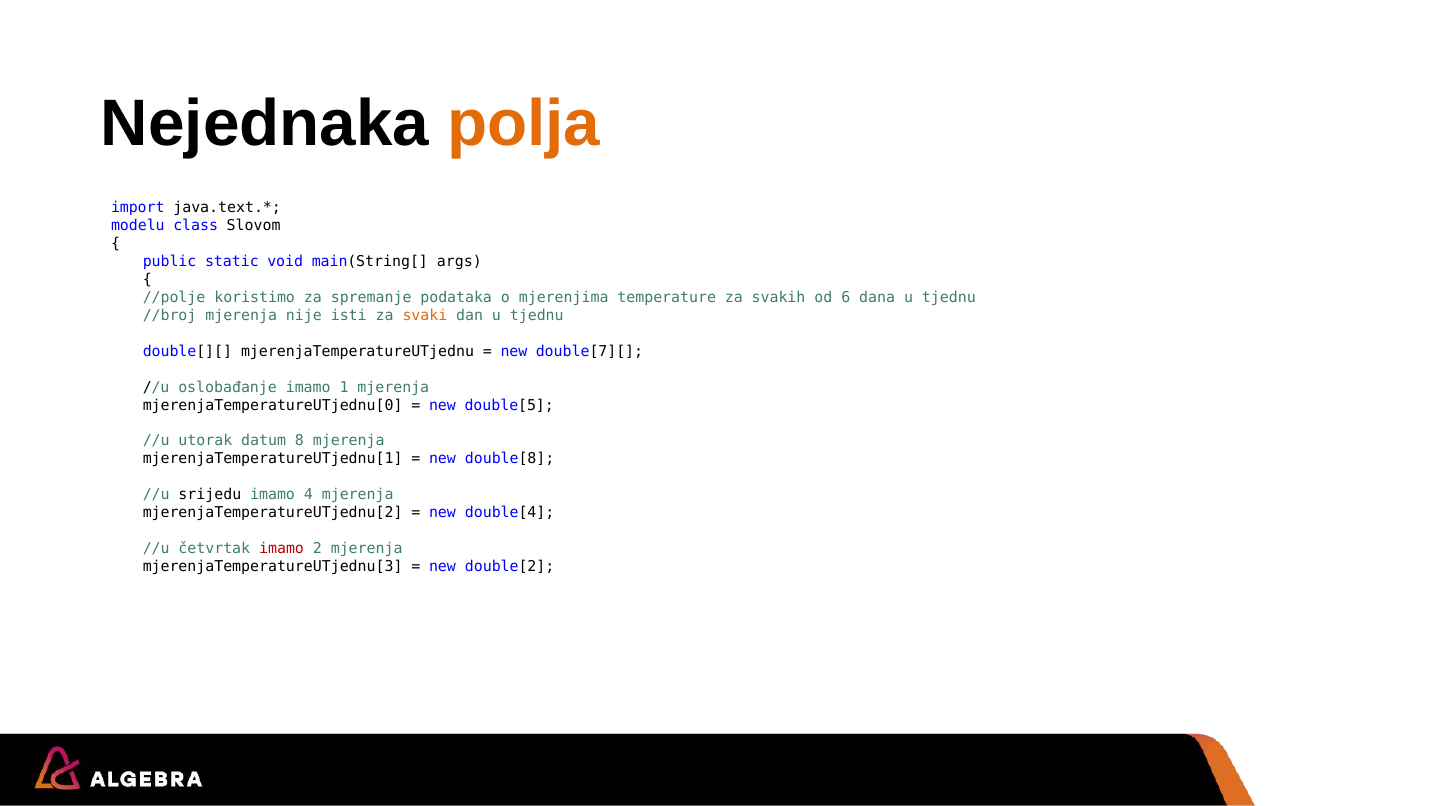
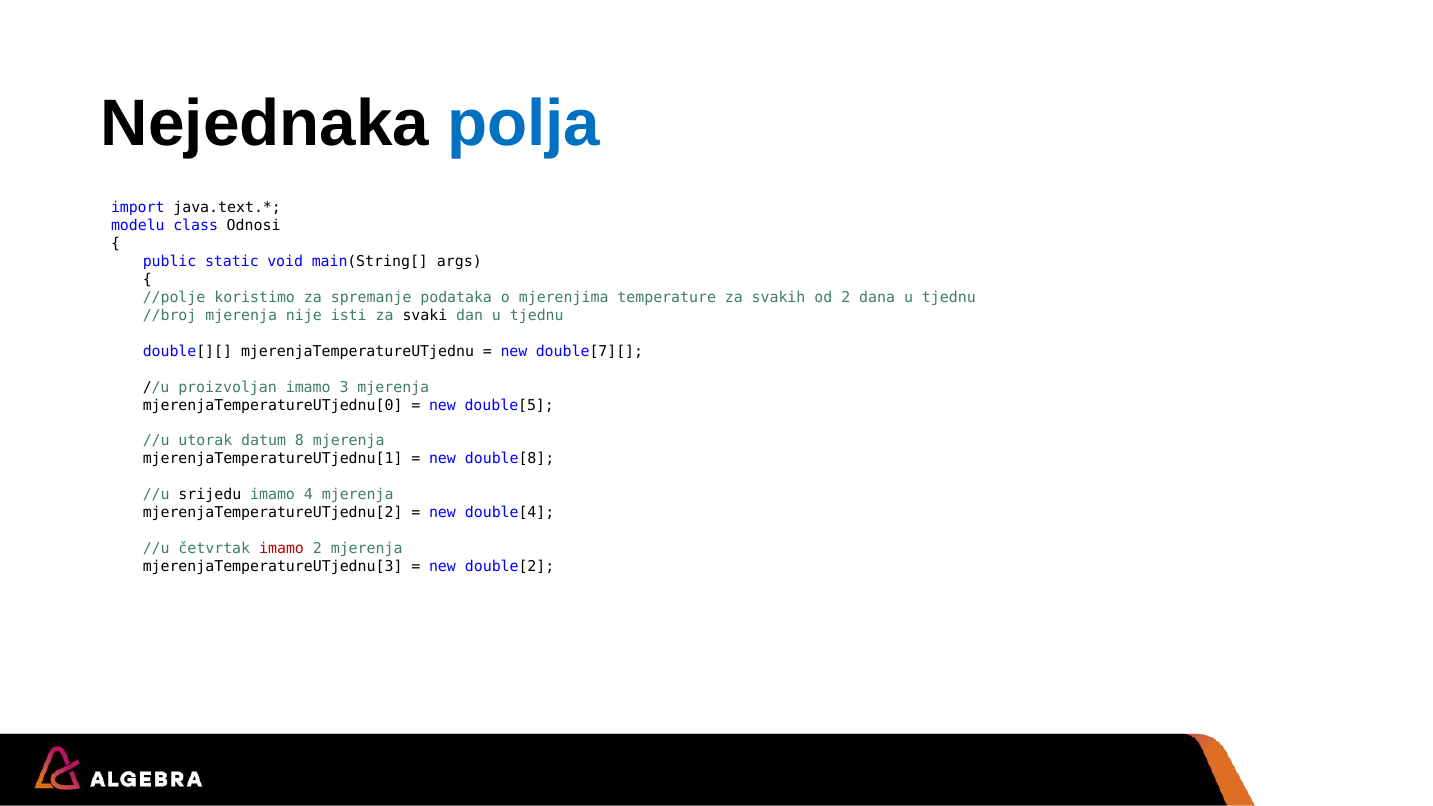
polja colour: orange -> blue
Slovom: Slovom -> Odnosi
od 6: 6 -> 2
svaki colour: orange -> black
oslobađanje: oslobađanje -> proizvoljan
1: 1 -> 3
